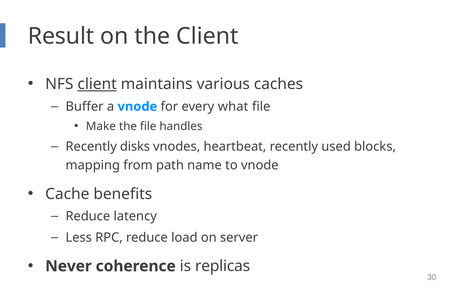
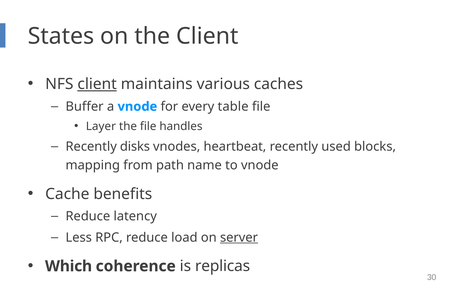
Result: Result -> States
what: what -> table
Make: Make -> Layer
server underline: none -> present
Never: Never -> Which
